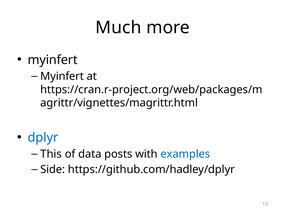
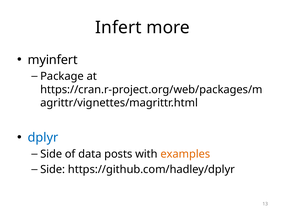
Much: Much -> Infert
Myinfert at (62, 76): Myinfert -> Package
This at (51, 154): This -> Side
examples colour: blue -> orange
